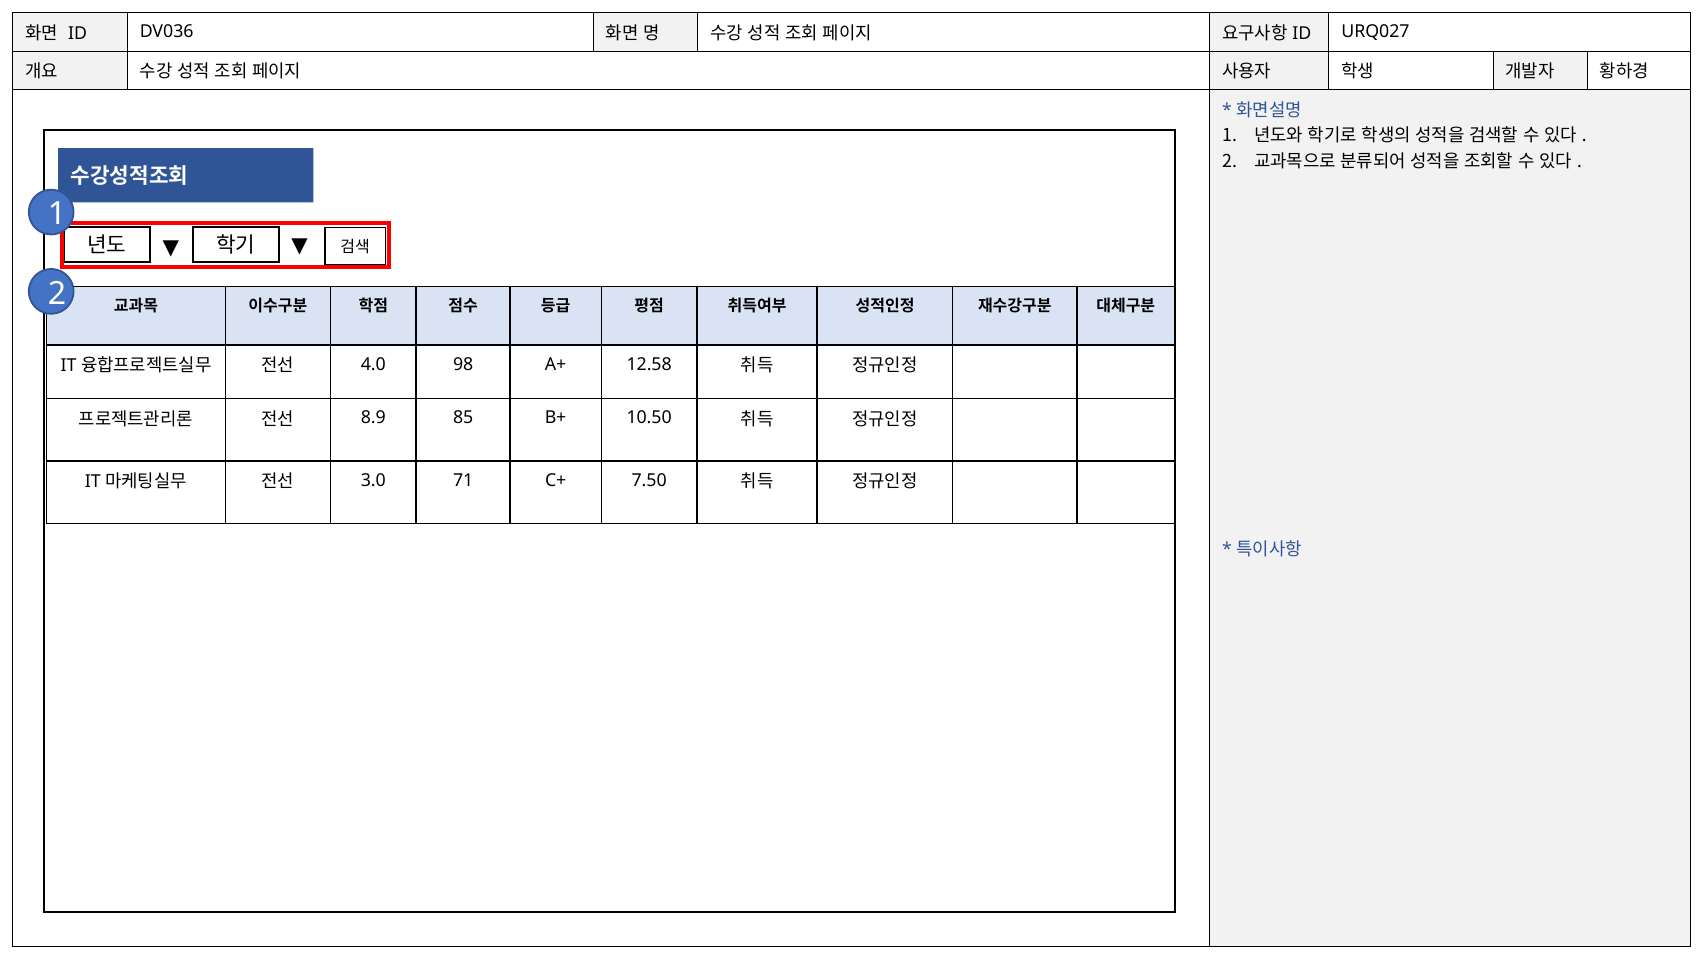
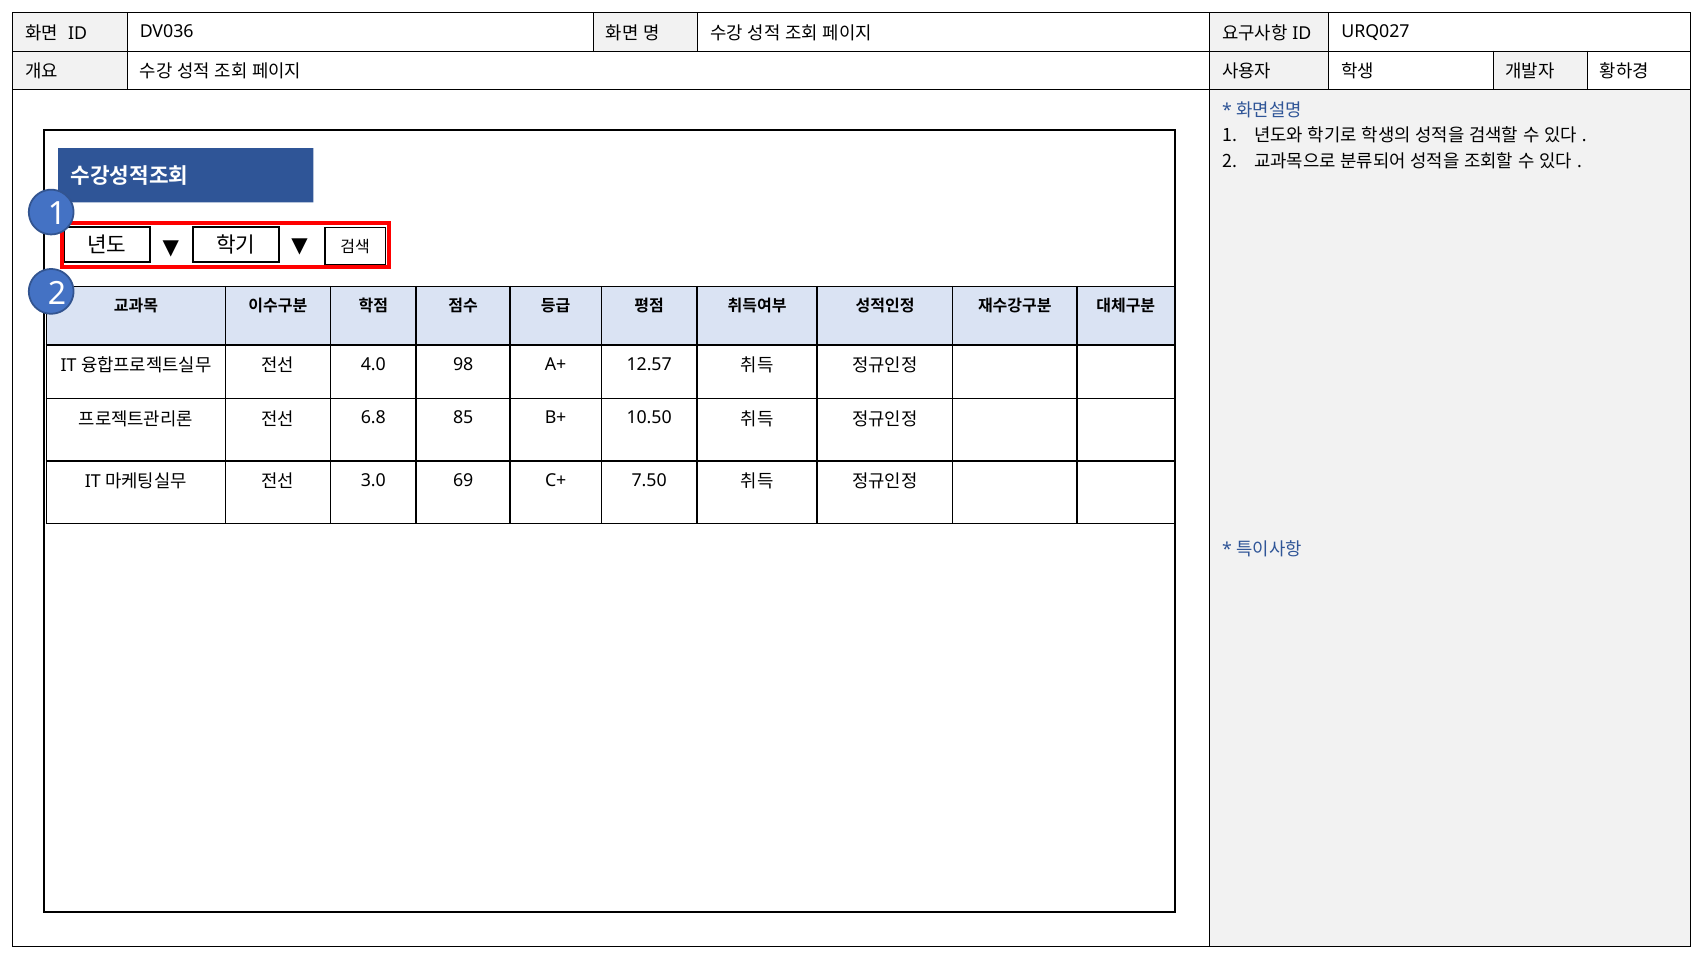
12.58: 12.58 -> 12.57
8.9: 8.9 -> 6.8
71: 71 -> 69
